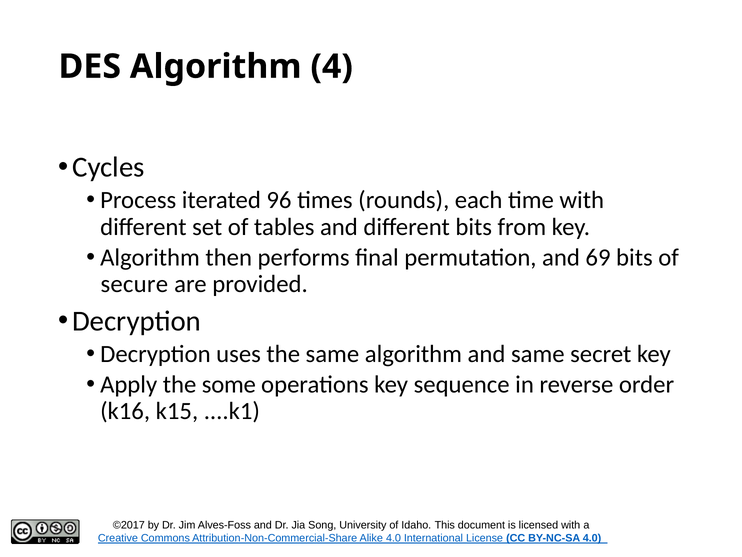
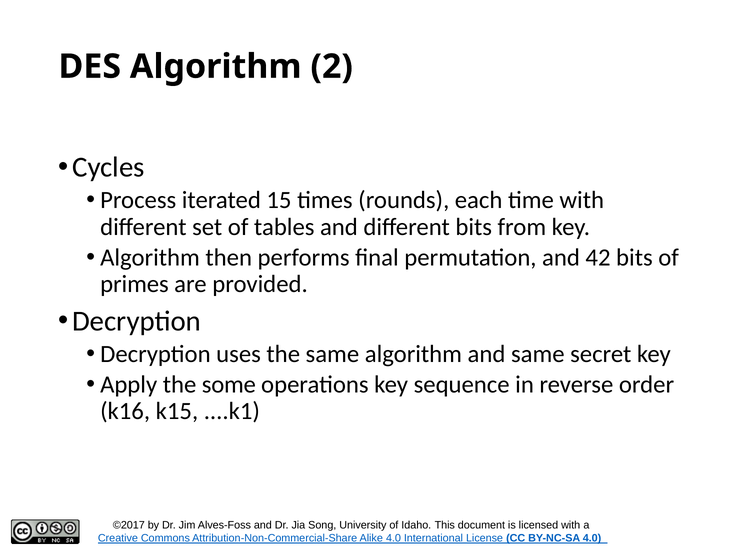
4: 4 -> 2
96: 96 -> 15
69: 69 -> 42
secure: secure -> primes
